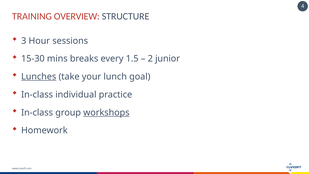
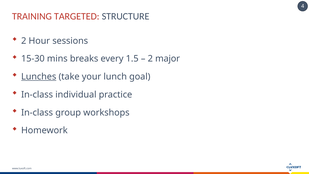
OVERVIEW: OVERVIEW -> TARGETED
3 at (24, 41): 3 -> 2
junior: junior -> major
workshops underline: present -> none
